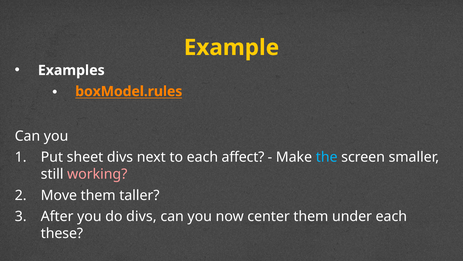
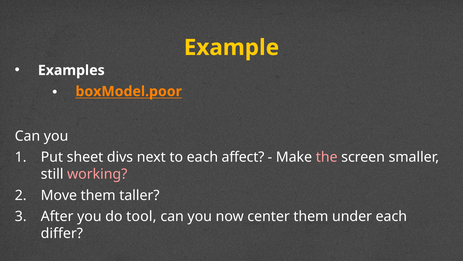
boxModel.rules: boxModel.rules -> boxModel.poor
the colour: light blue -> pink
do divs: divs -> tool
these: these -> differ
